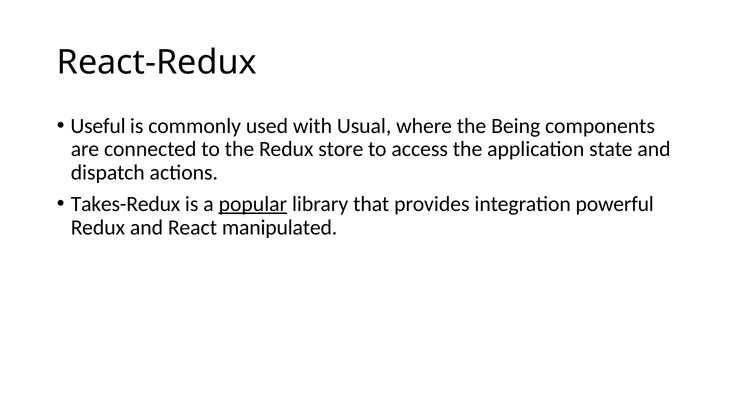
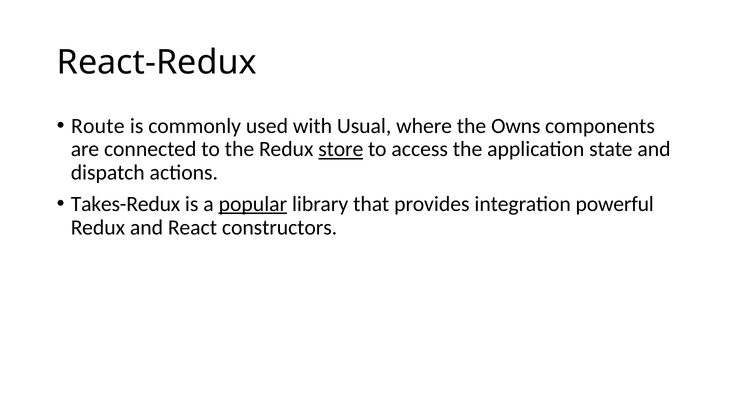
Useful: Useful -> Route
Being: Being -> Owns
store underline: none -> present
manipulated: manipulated -> constructors
